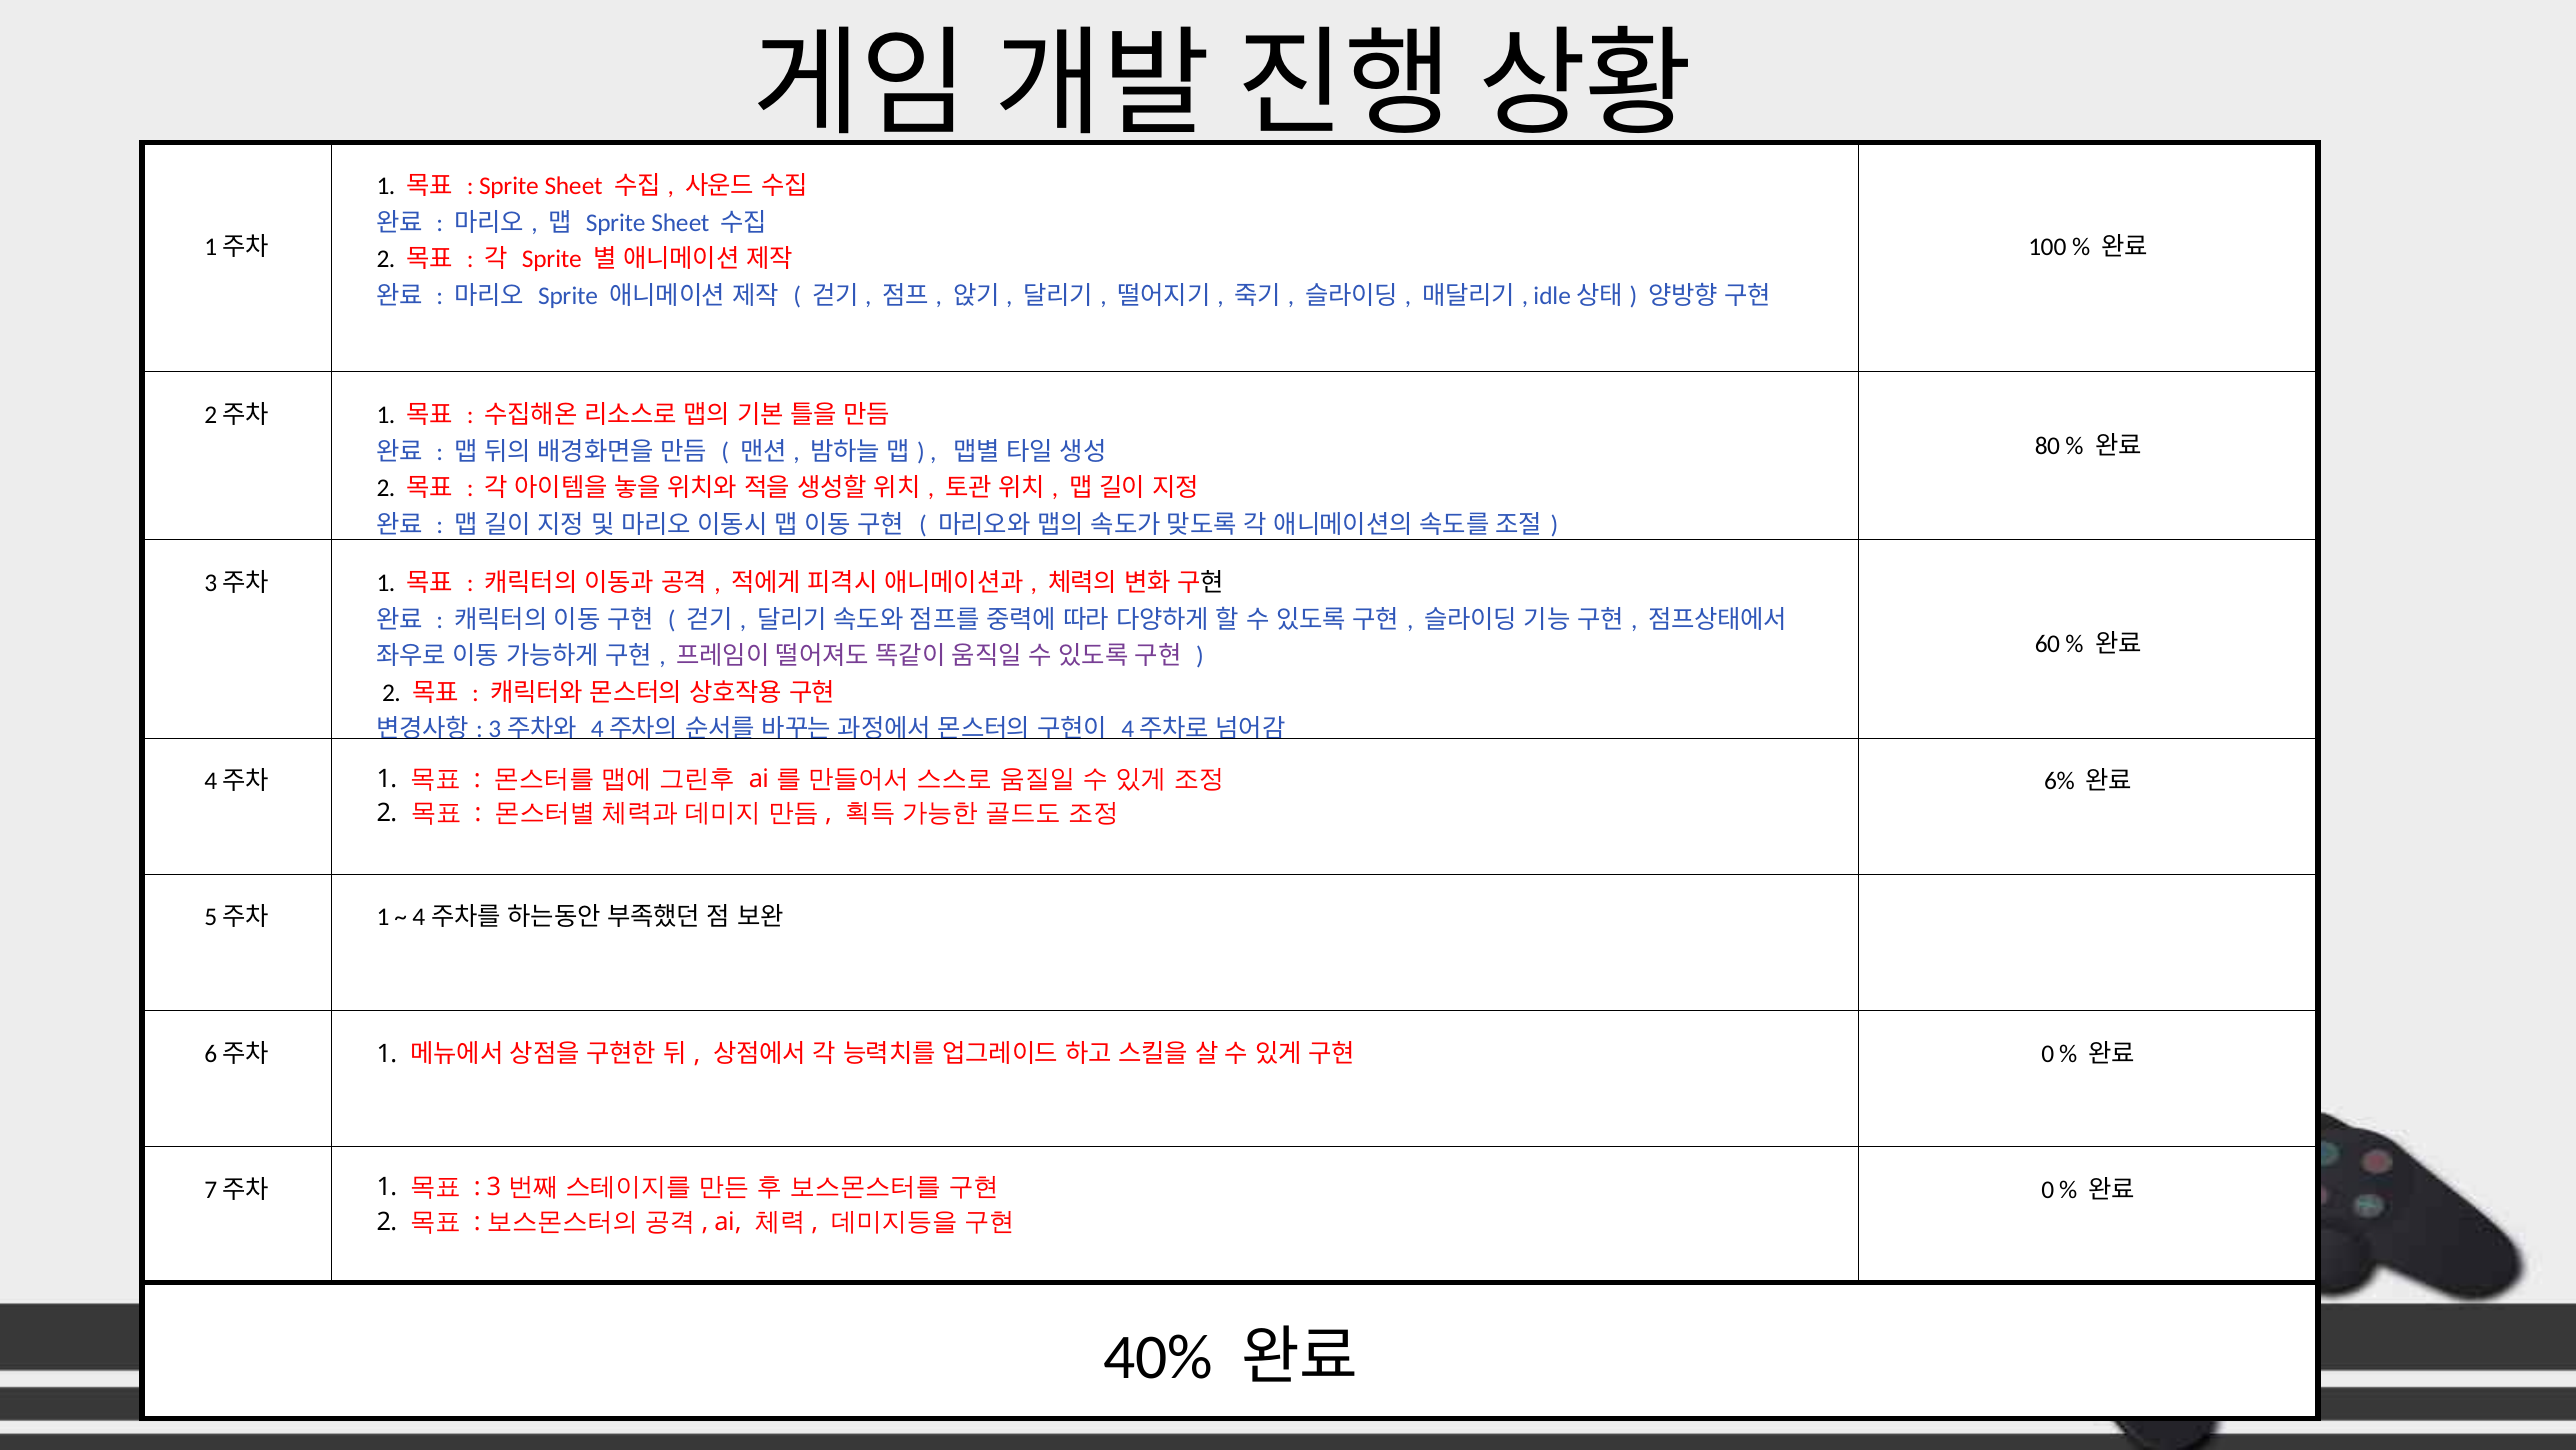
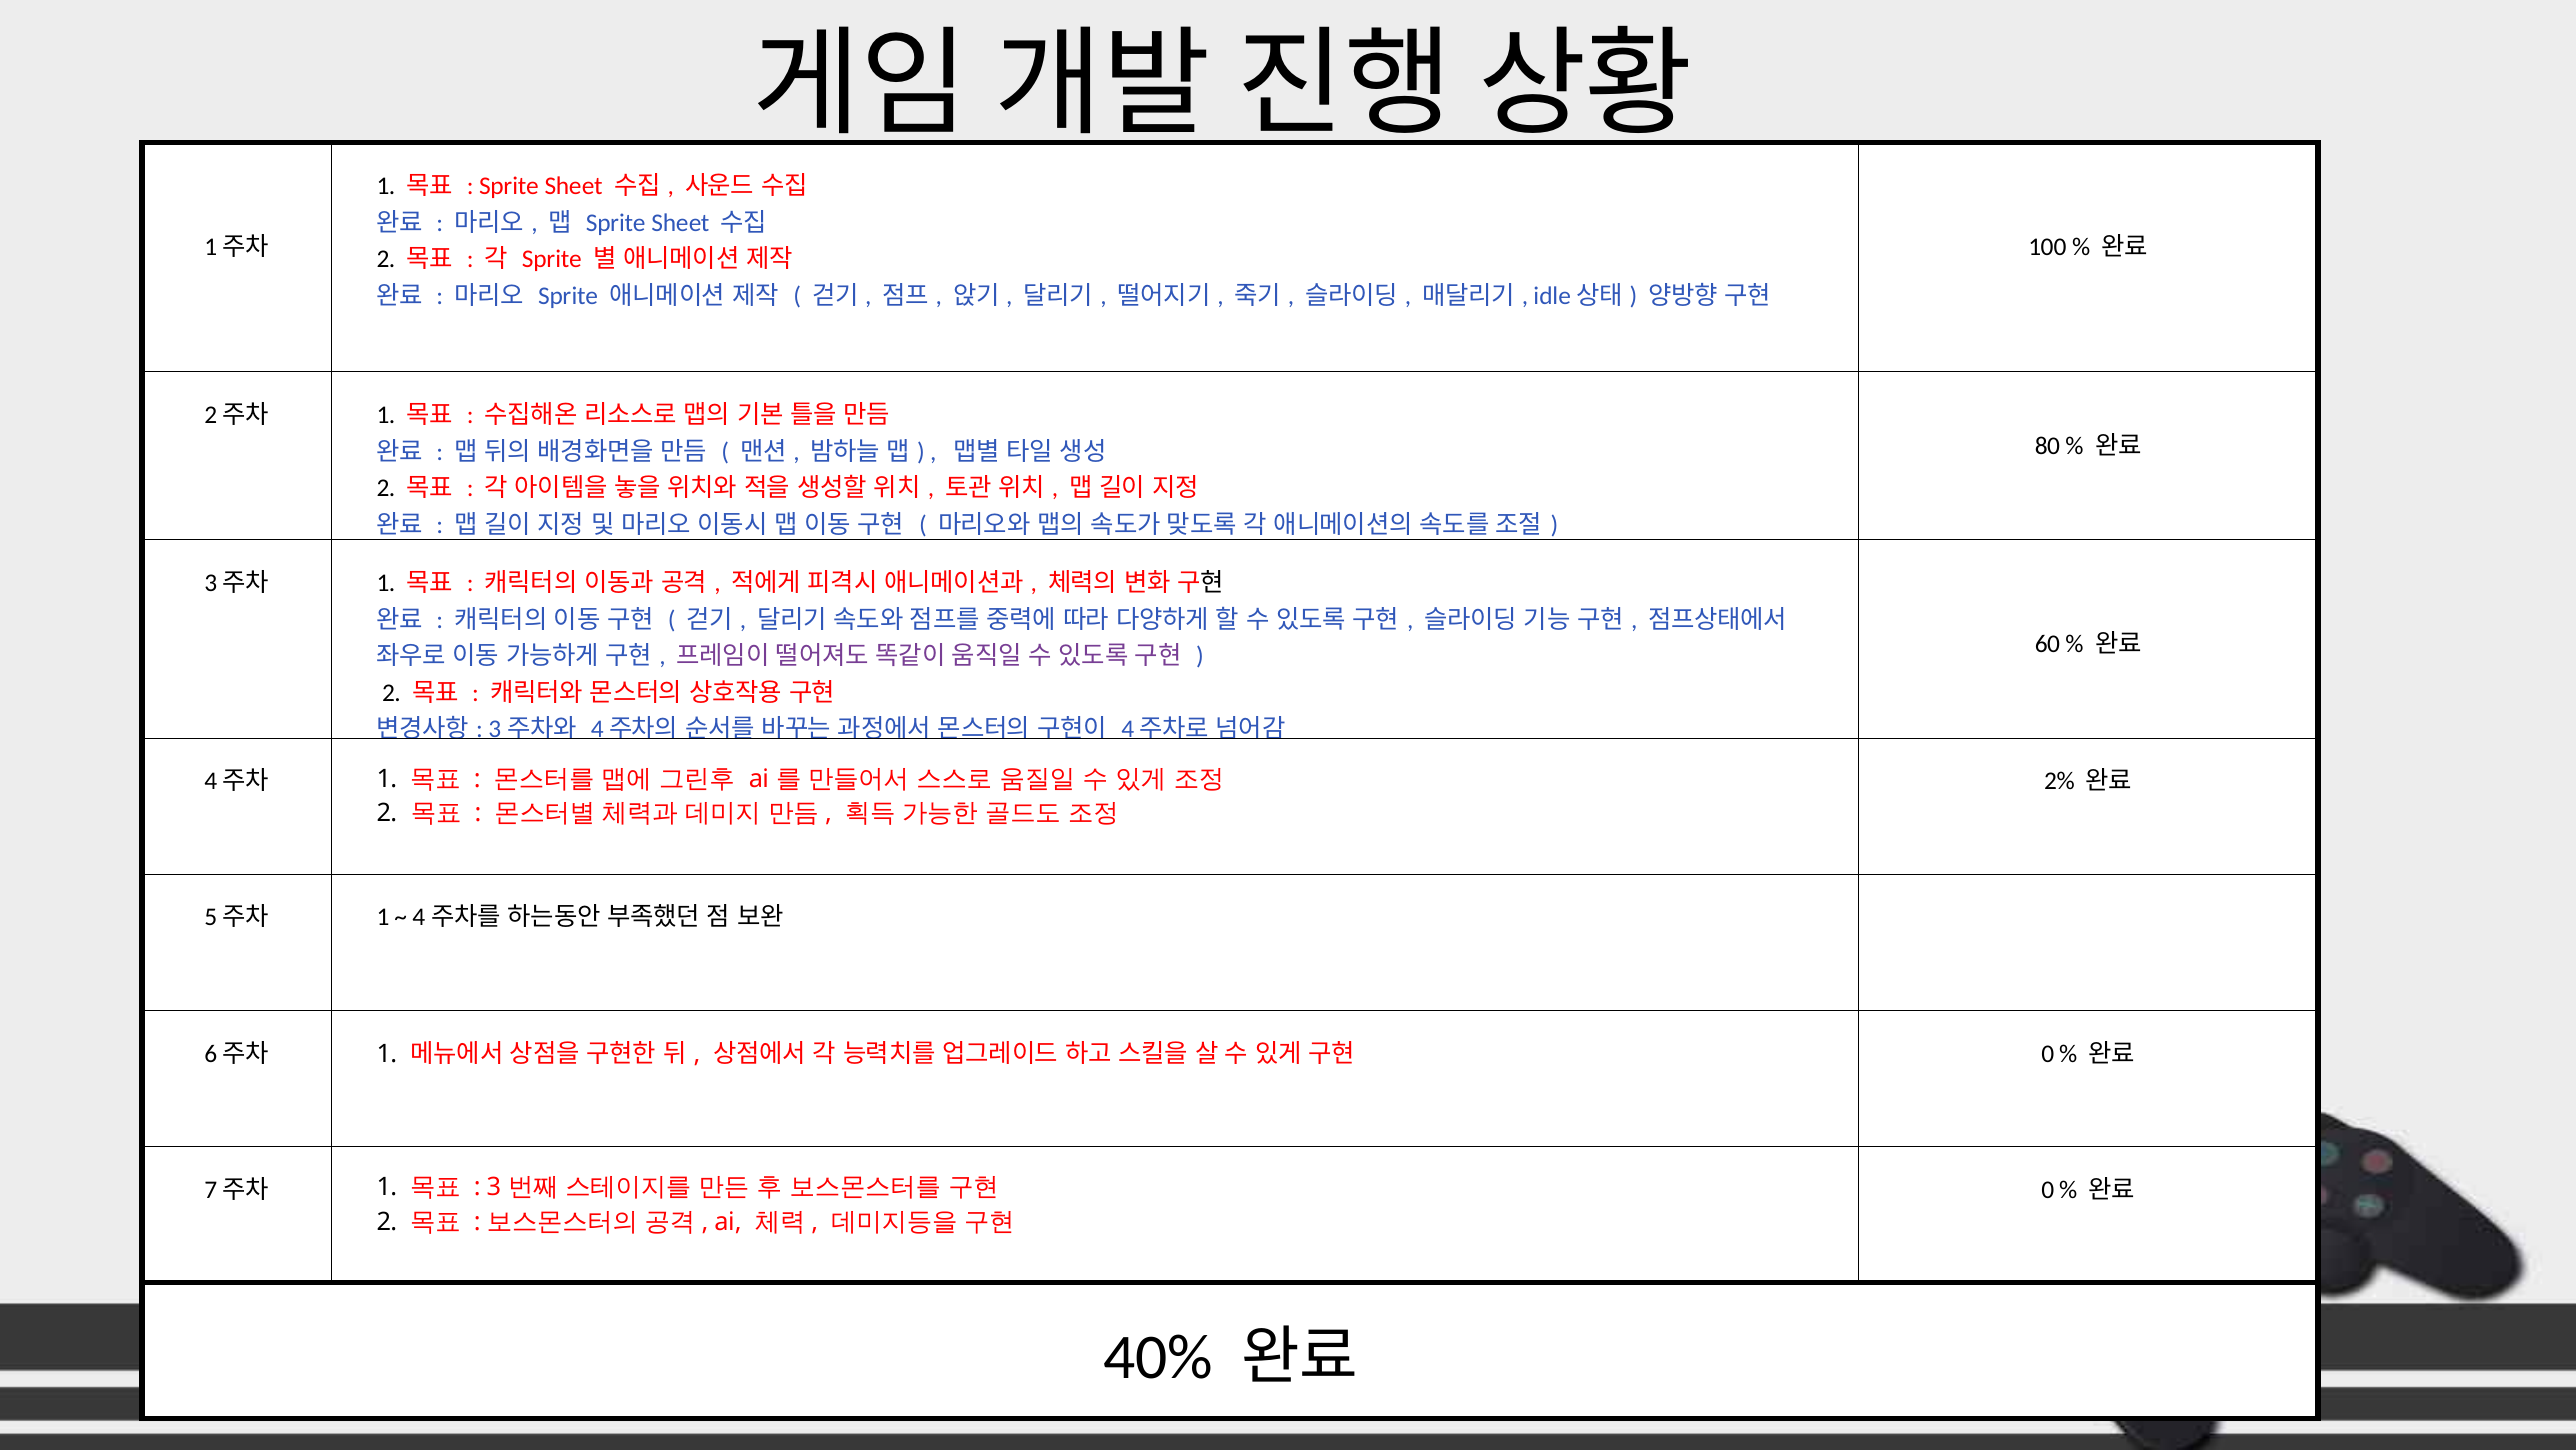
6%: 6% -> 2%
